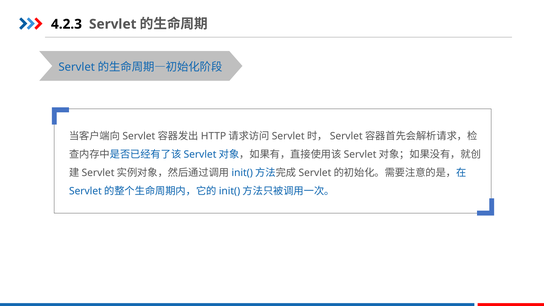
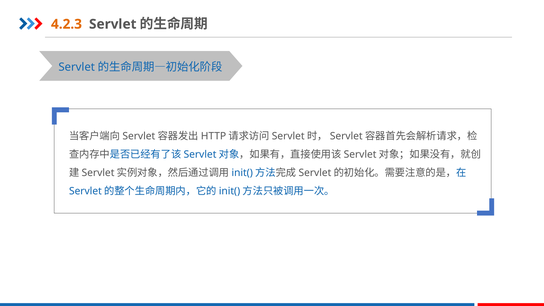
4.2.3 colour: black -> orange
